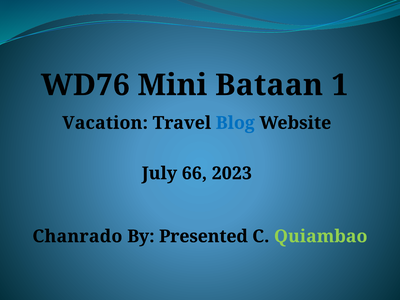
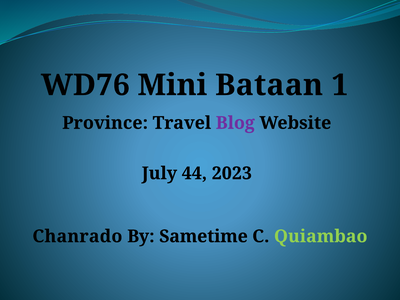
Vacation: Vacation -> Province
Blog colour: blue -> purple
66: 66 -> 44
Presented: Presented -> Sametime
